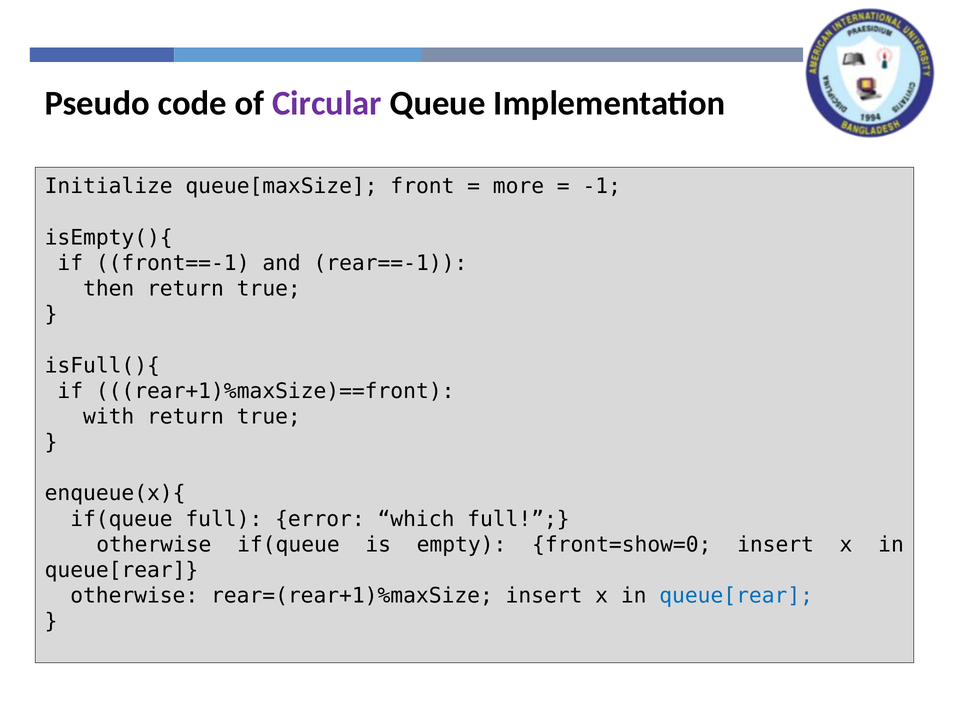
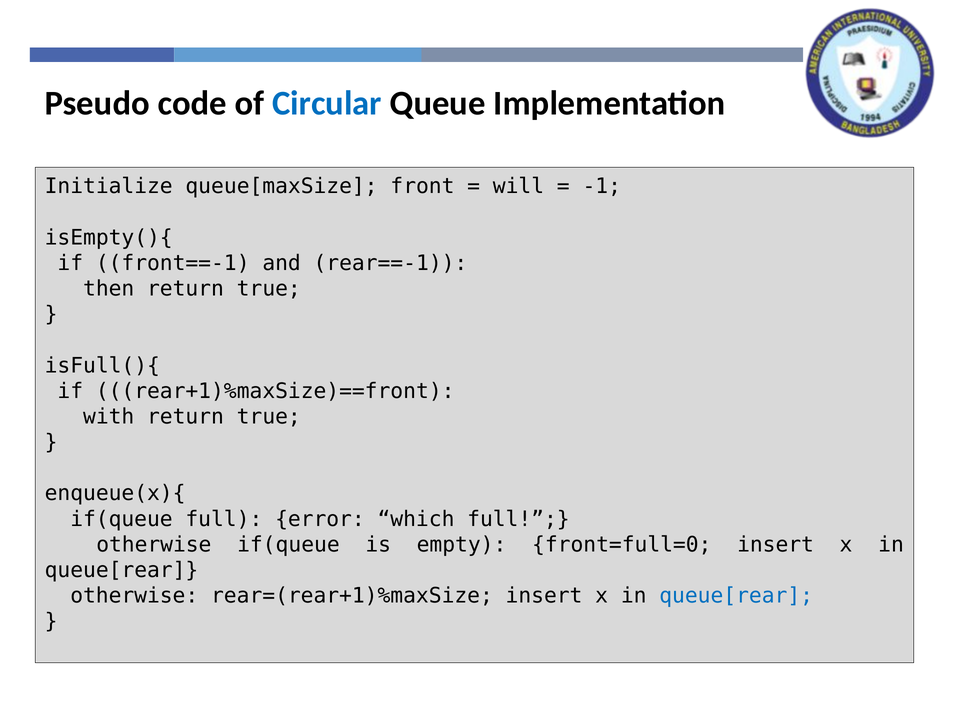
Circular colour: purple -> blue
more: more -> will
front=show=0: front=show=0 -> front=full=0
